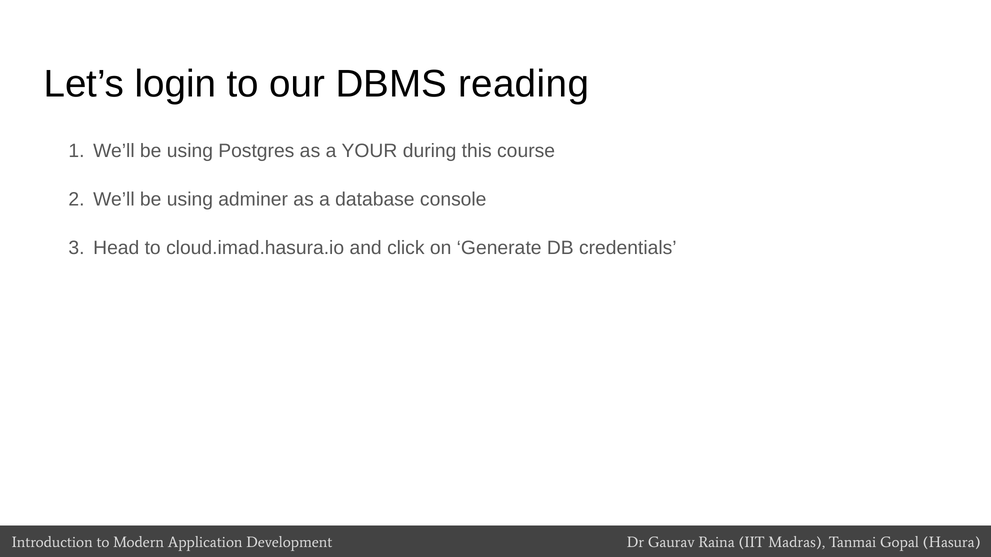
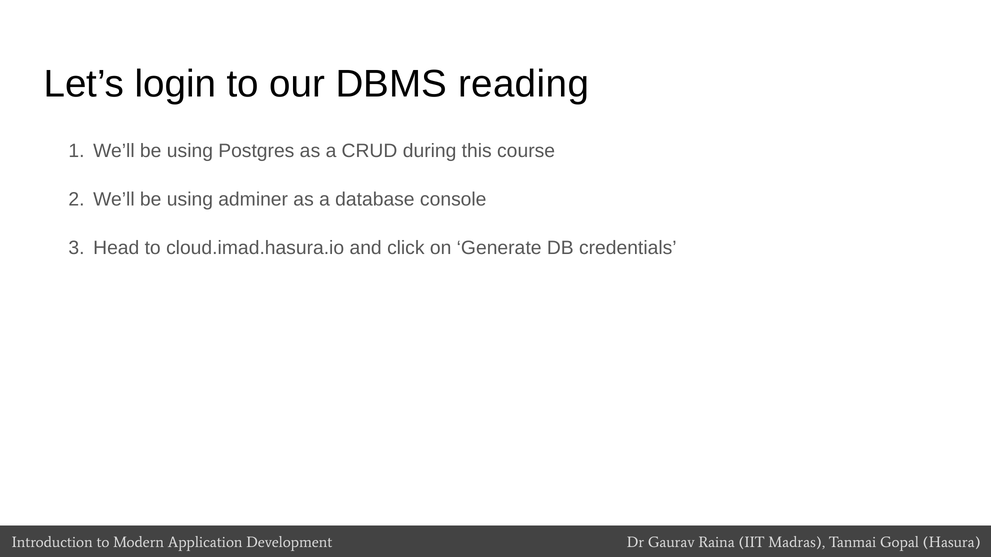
YOUR: YOUR -> CRUD
